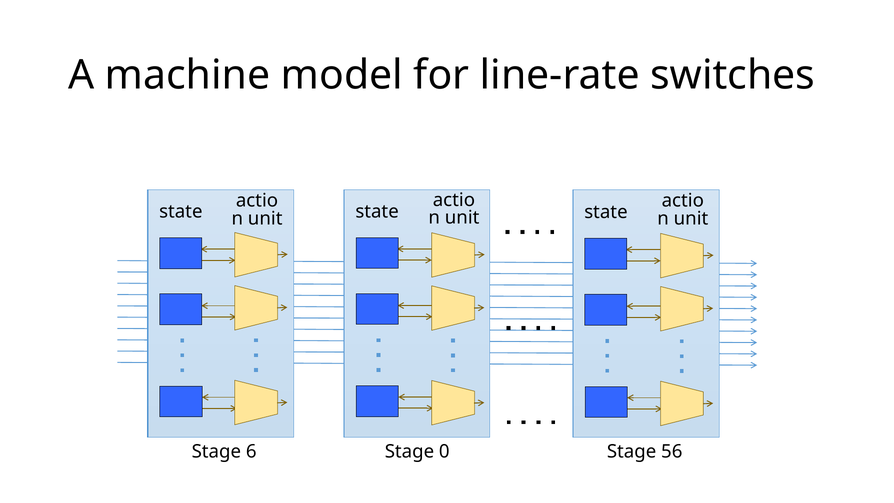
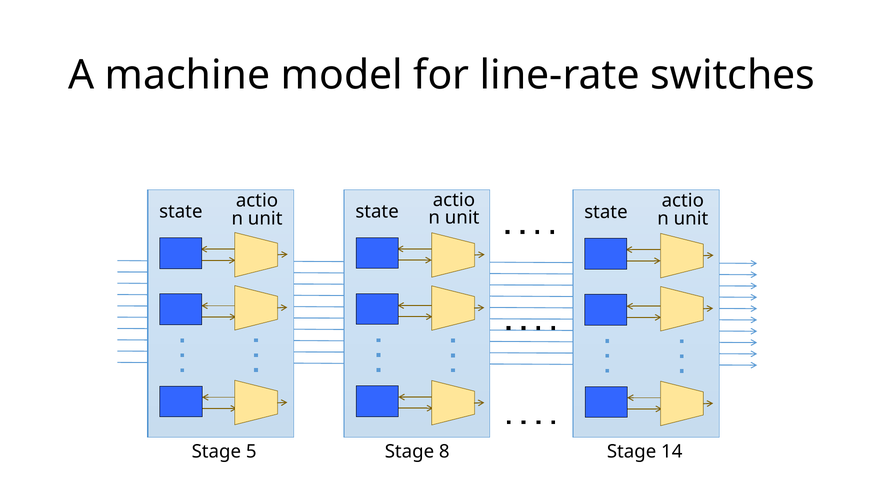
6: 6 -> 5
0: 0 -> 8
56: 56 -> 14
